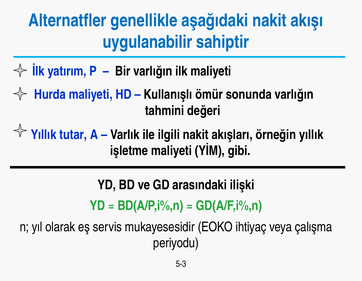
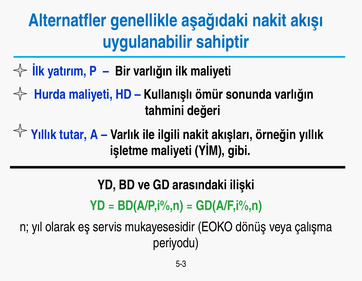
ihtiyaç: ihtiyaç -> dönüş
